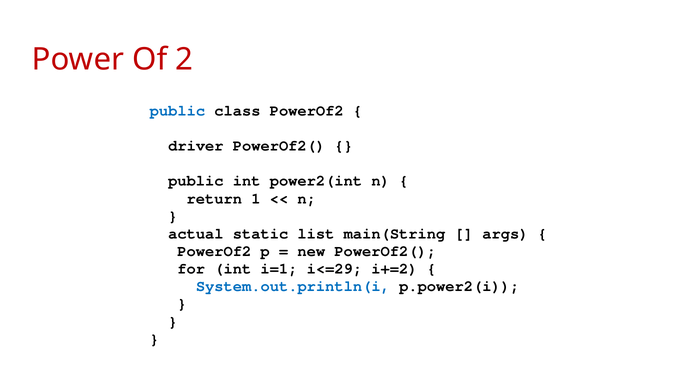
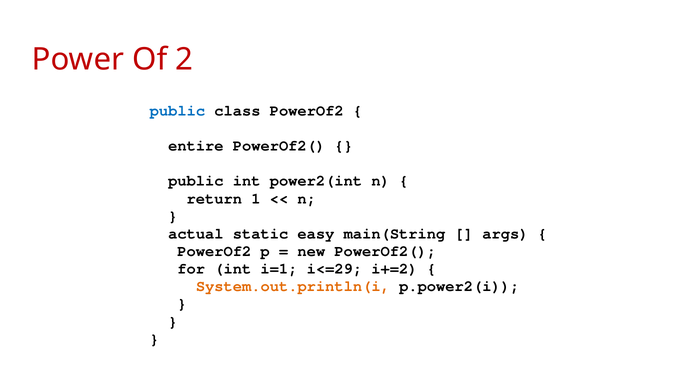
driver: driver -> entire
list: list -> easy
System.out.println(i colour: blue -> orange
